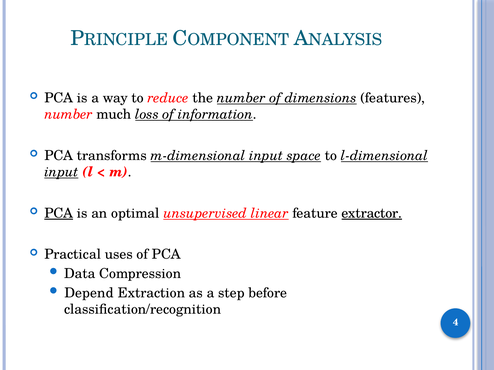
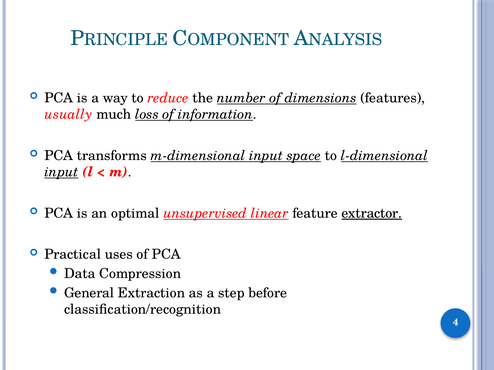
number at (69, 115): number -> usually
PCA at (59, 214) underline: present -> none
Depend: Depend -> General
